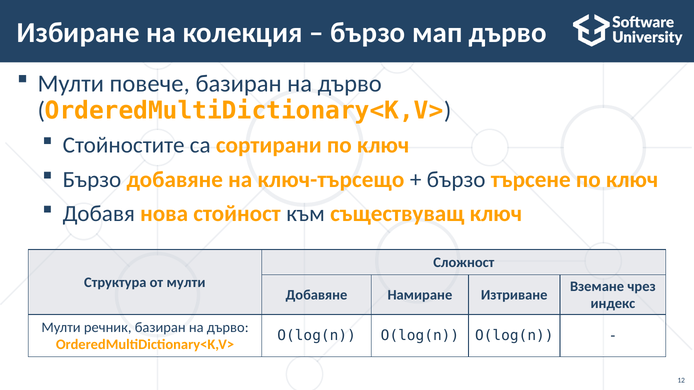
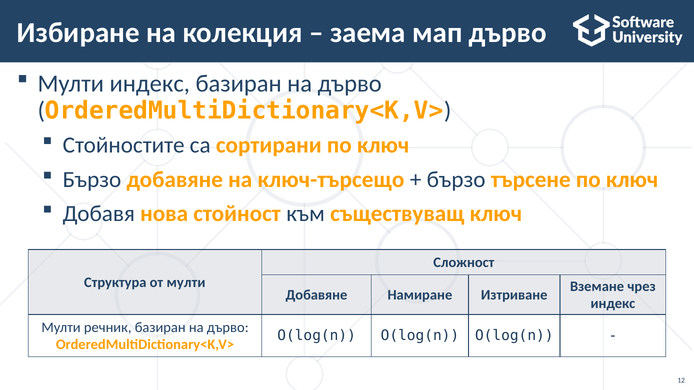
бързо at (368, 33): бързо -> заема
Мулти повече: повече -> индекс
